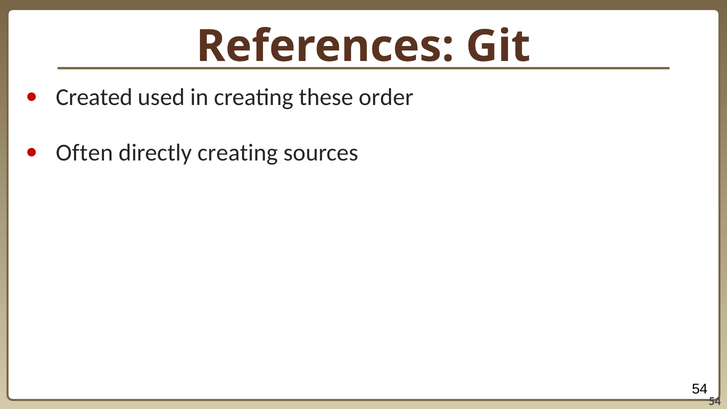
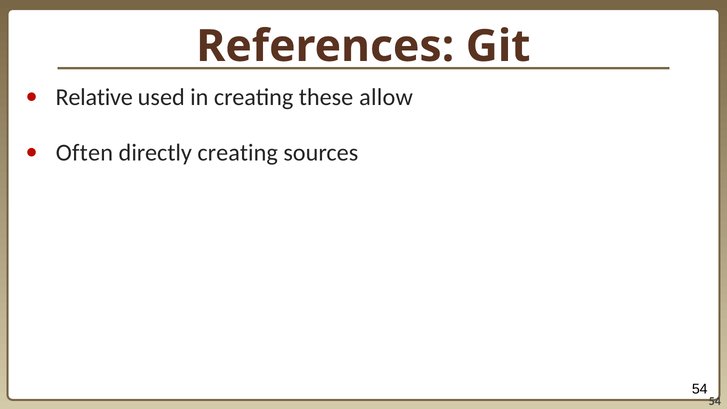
Created: Created -> Relative
order: order -> allow
